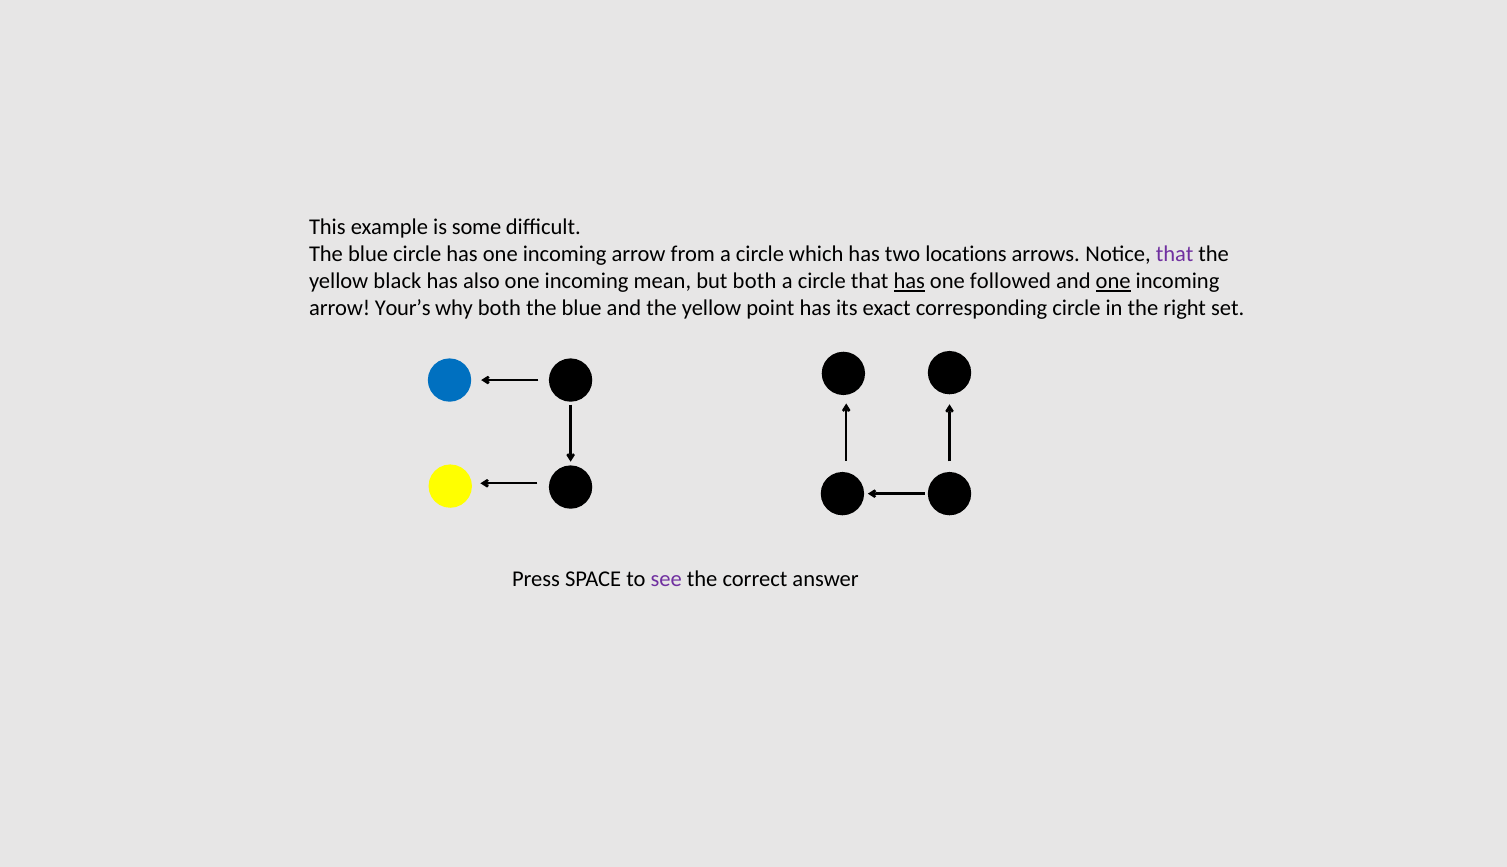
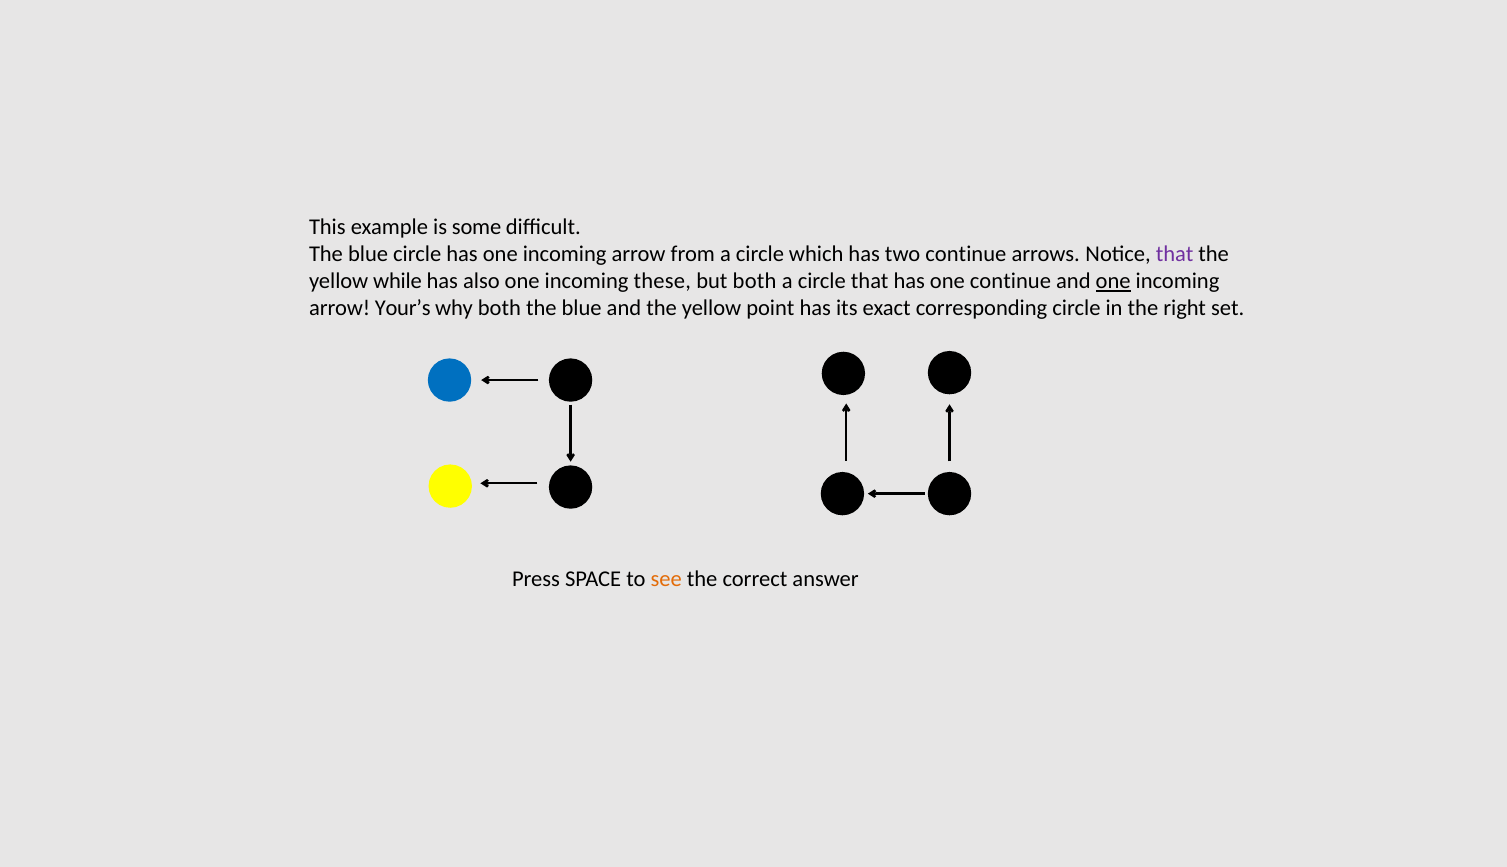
two locations: locations -> continue
black: black -> while
mean: mean -> these
has at (909, 282) underline: present -> none
one followed: followed -> continue
see colour: purple -> orange
